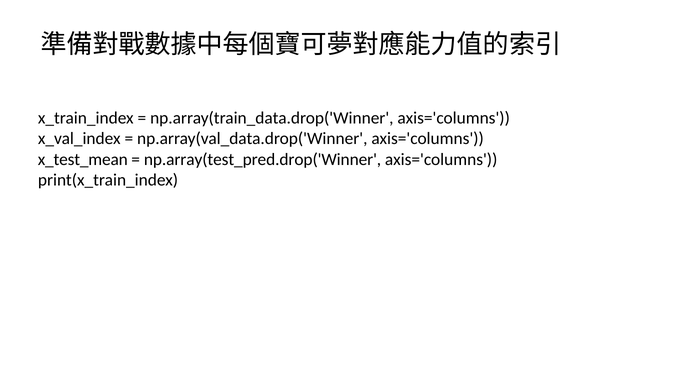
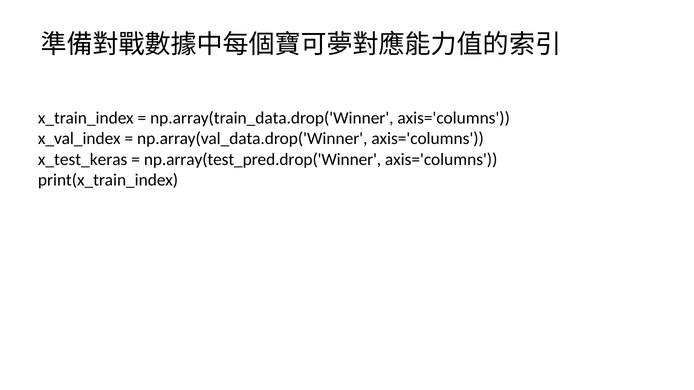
x_test_mean: x_test_mean -> x_test_keras
